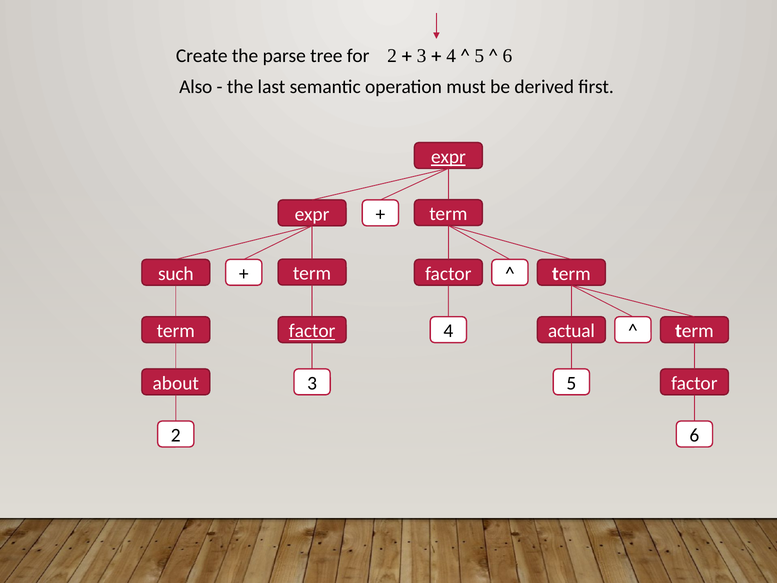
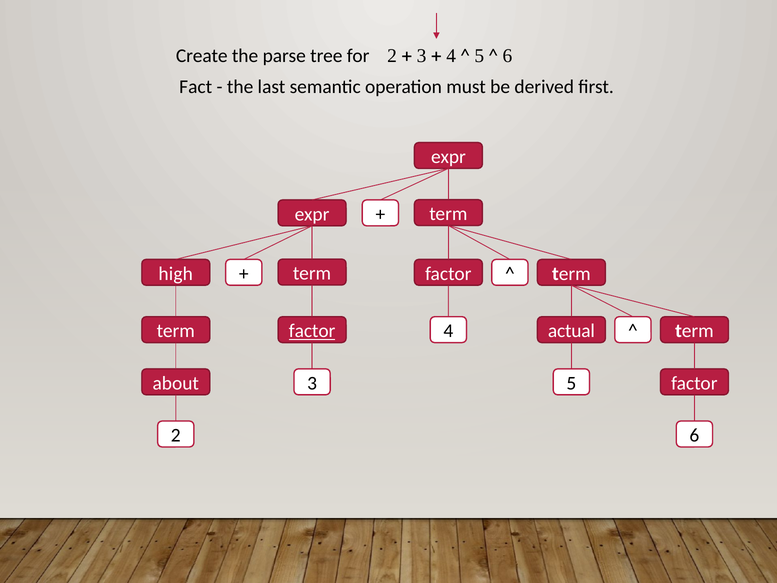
Also: Also -> Fact
expr at (448, 157) underline: present -> none
such: such -> high
